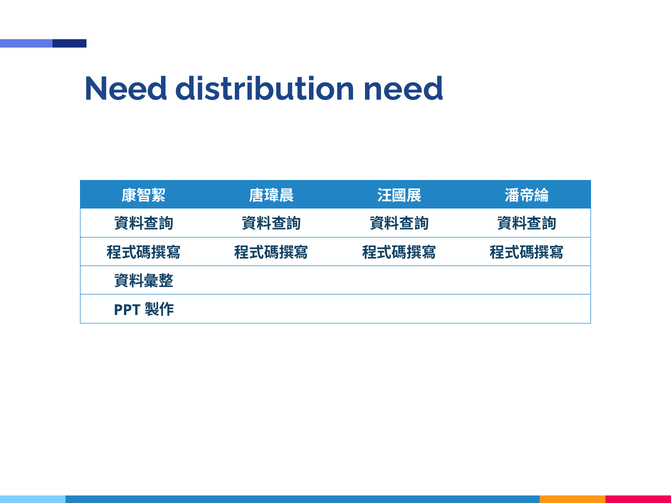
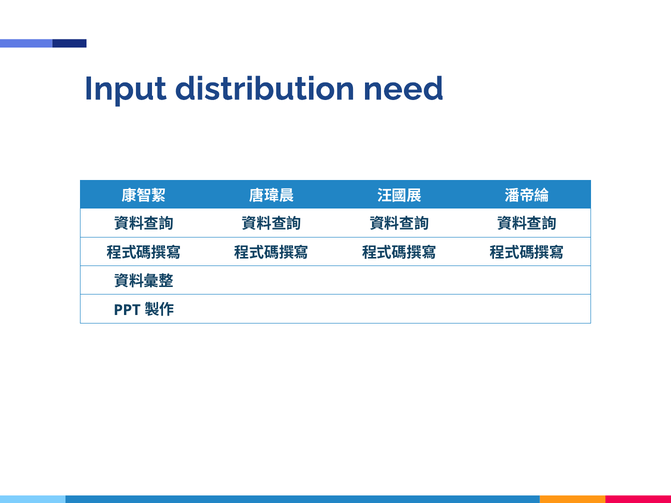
Need at (126, 89): Need -> Input
